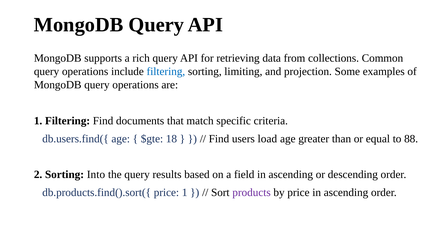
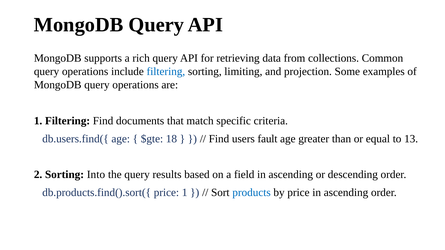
load: load -> fault
88: 88 -> 13
products colour: purple -> blue
